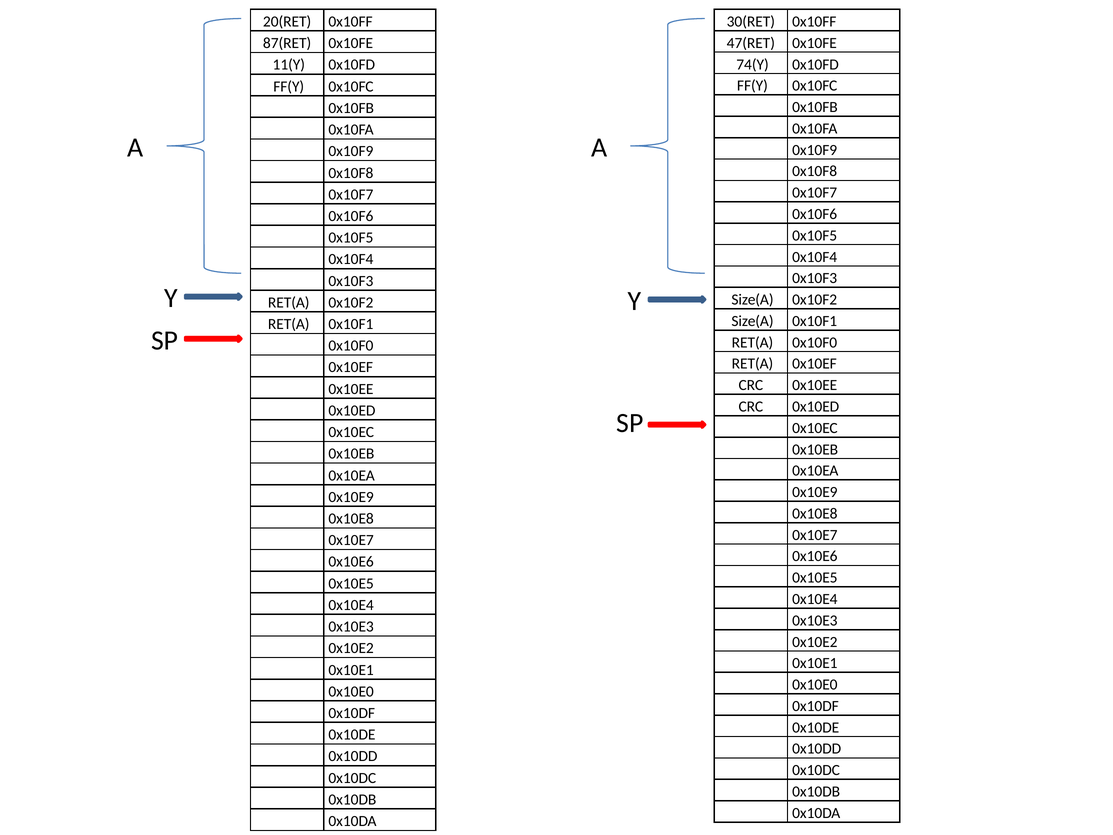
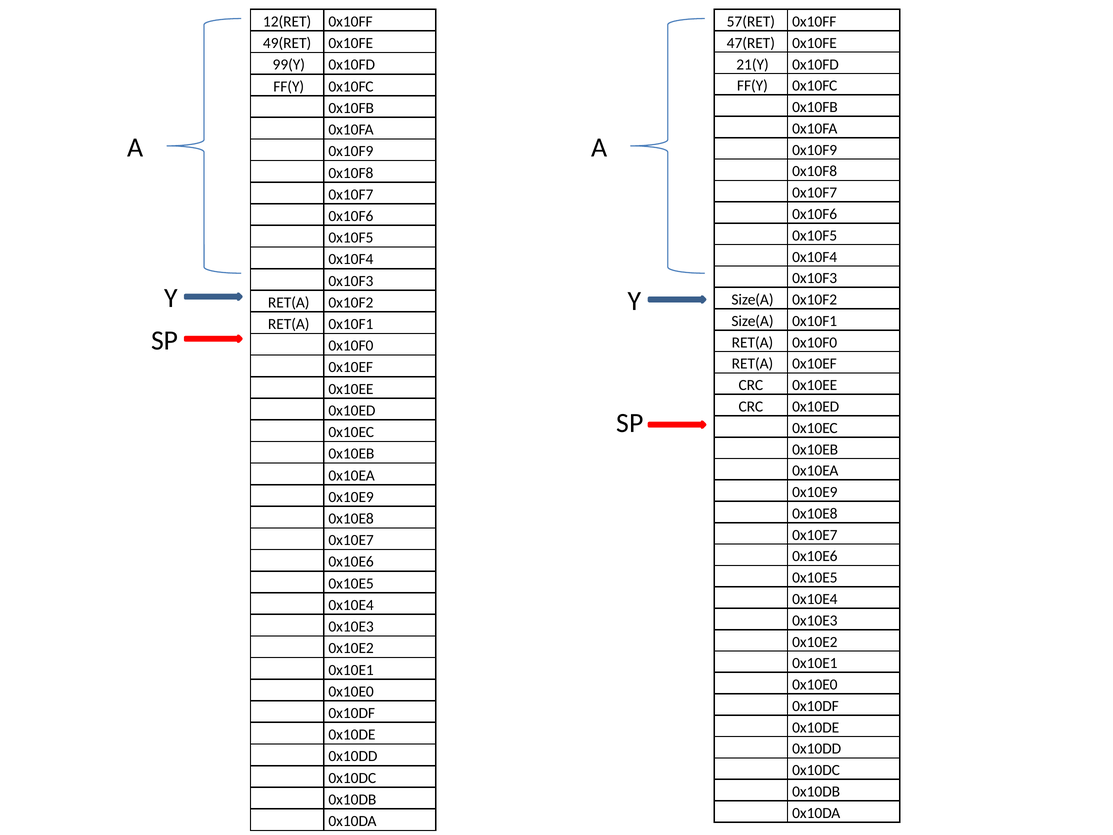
20(RET: 20(RET -> 12(RET
30(RET: 30(RET -> 57(RET
87(RET: 87(RET -> 49(RET
74(Y: 74(Y -> 21(Y
11(Y: 11(Y -> 99(Y
